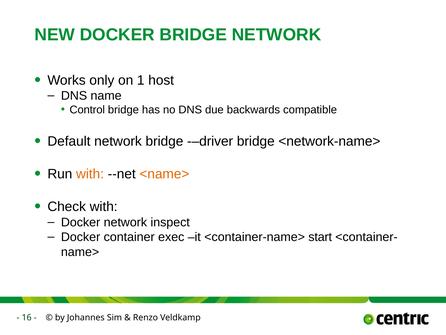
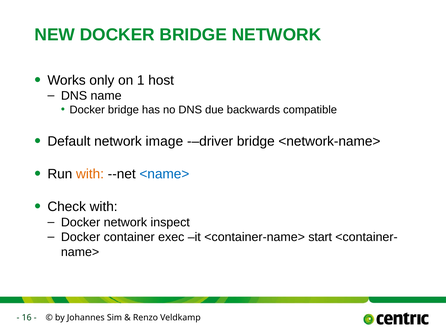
Control at (87, 110): Control -> Docker
network bridge: bridge -> image
<name> colour: orange -> blue
